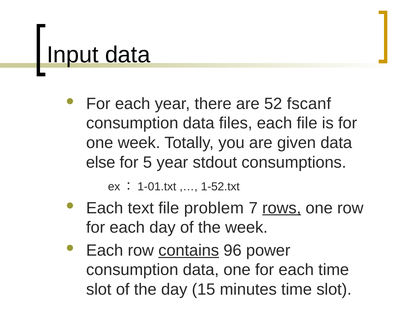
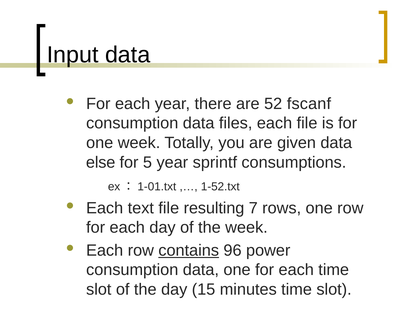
stdout: stdout -> sprintf
problem: problem -> resulting
rows underline: present -> none
